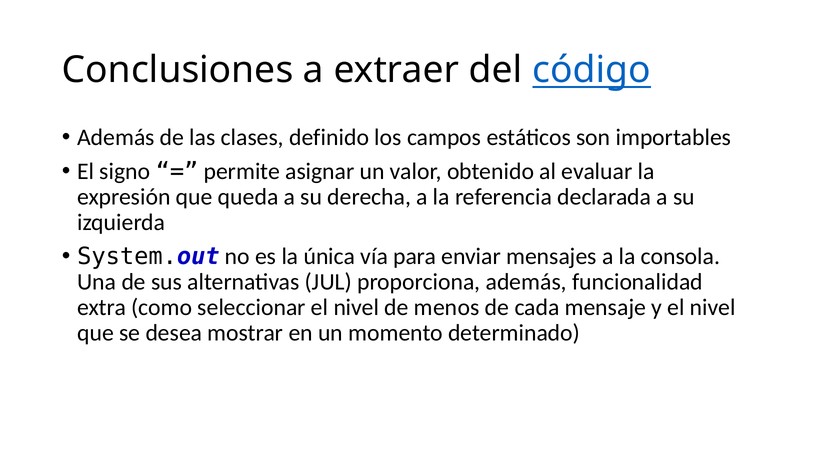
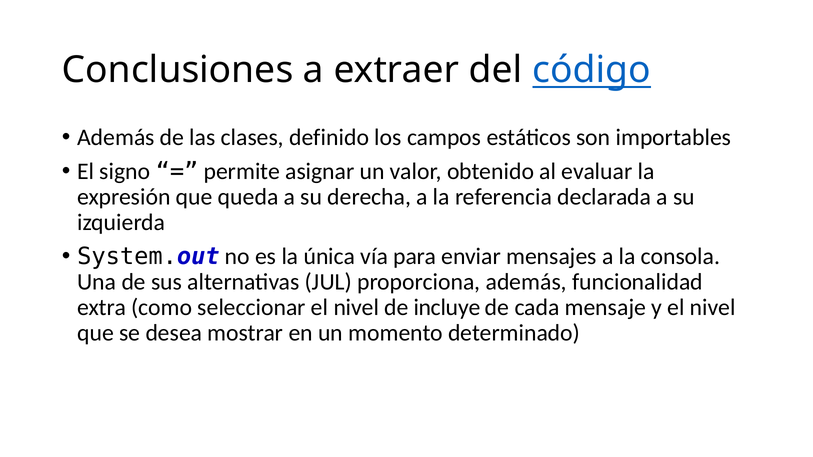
menos: menos -> incluye
